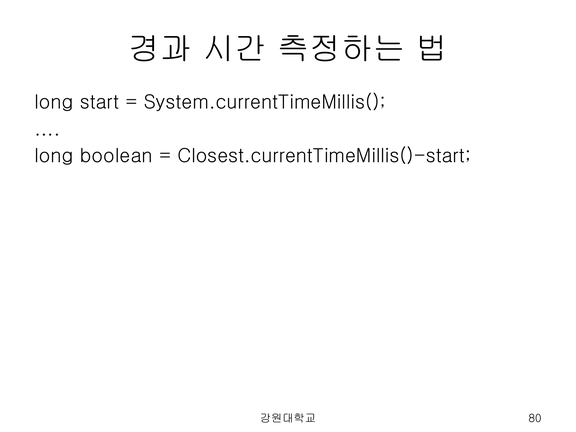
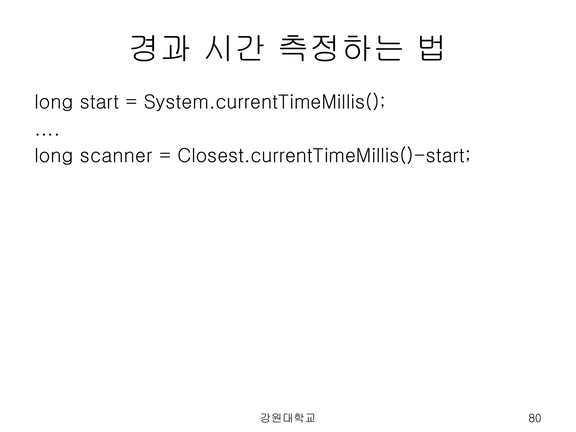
boolean: boolean -> scanner
